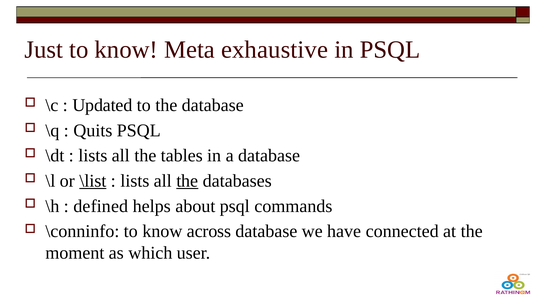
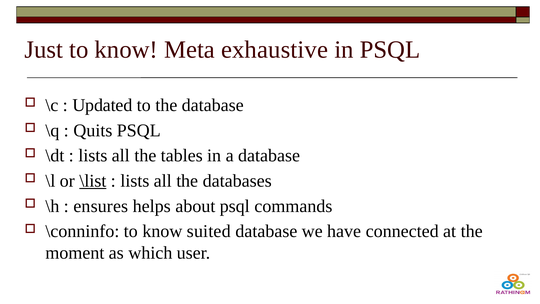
the at (187, 181) underline: present -> none
defined: defined -> ensures
across: across -> suited
